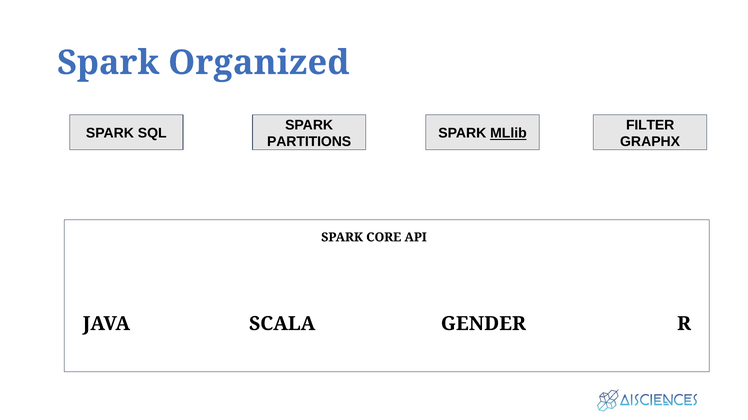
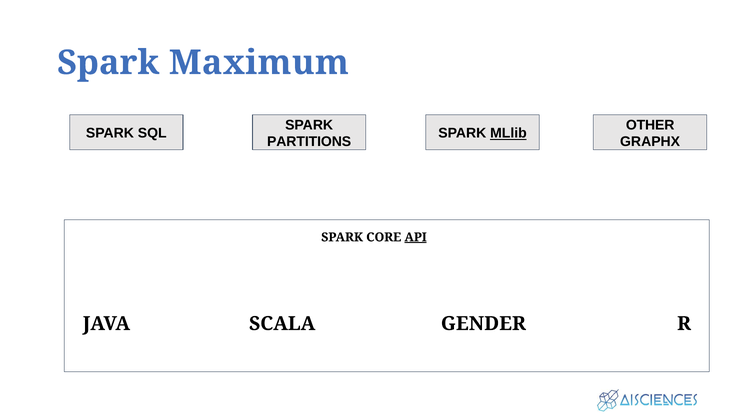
Organized: Organized -> Maximum
FILTER: FILTER -> OTHER
API underline: none -> present
